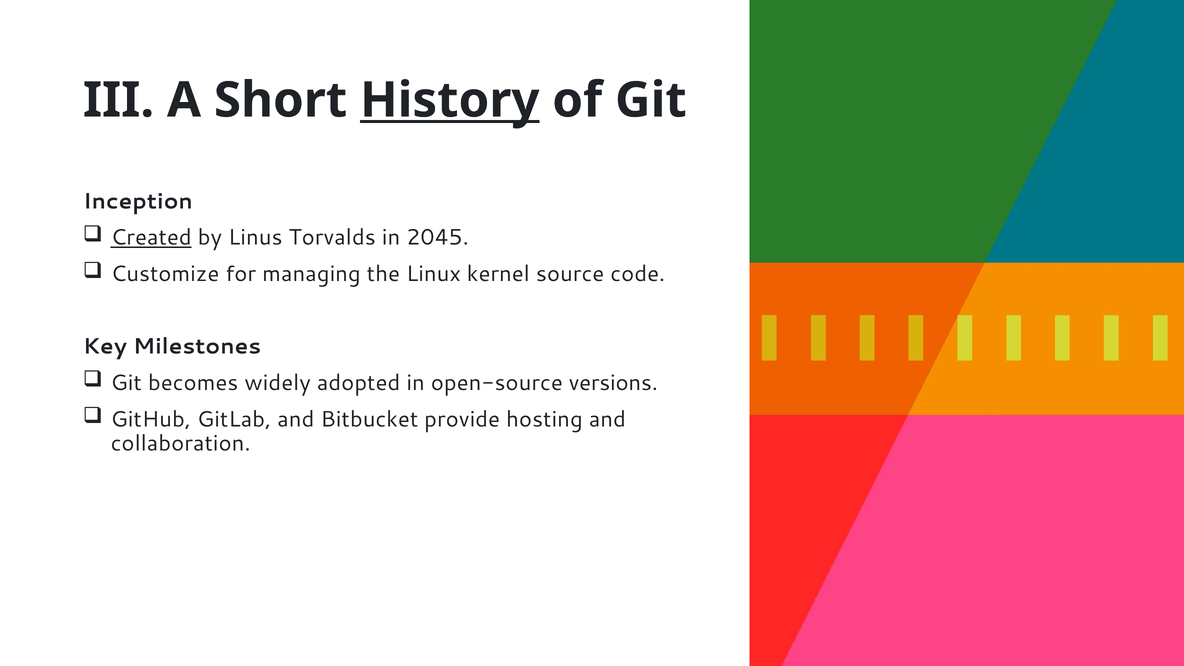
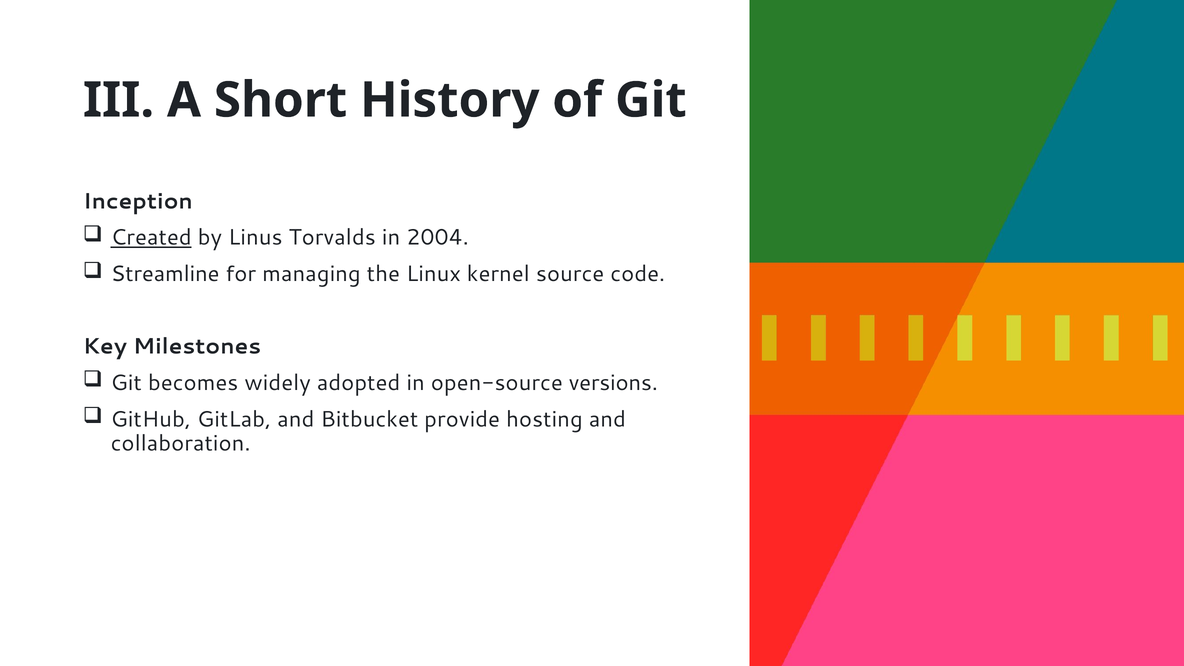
History underline: present -> none
2045: 2045 -> 2004
Customize: Customize -> Streamline
